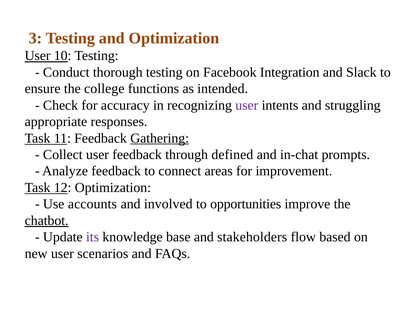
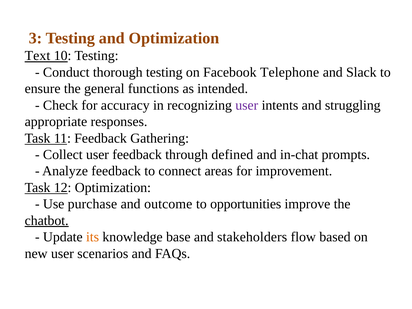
User at (38, 56): User -> Text
Integration: Integration -> Telephone
college: college -> general
Gathering underline: present -> none
accounts: accounts -> purchase
involved: involved -> outcome
its colour: purple -> orange
